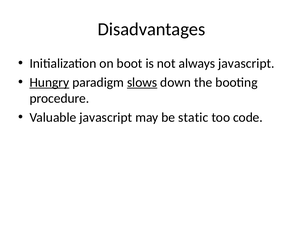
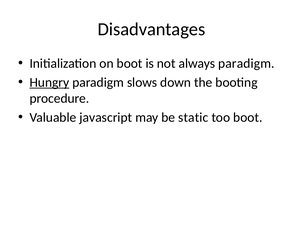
always javascript: javascript -> paradigm
slows underline: present -> none
too code: code -> boot
